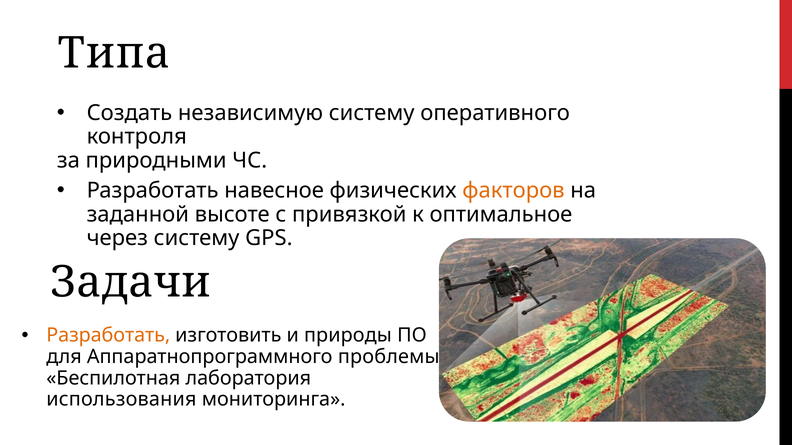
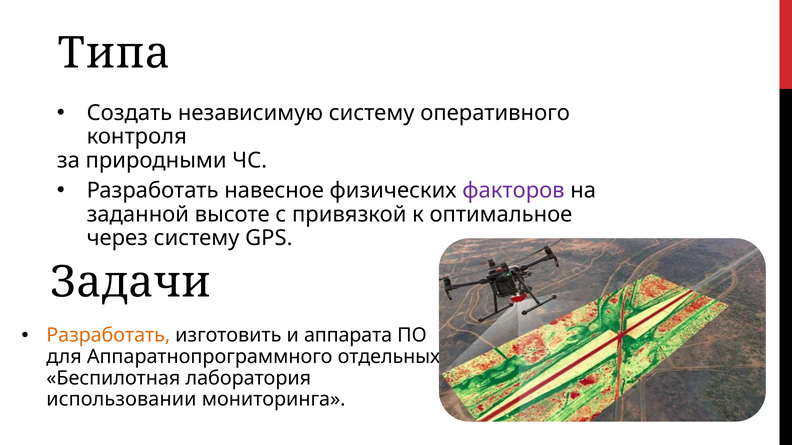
факторов colour: orange -> purple
природы: природы -> аппарата
проблемы: проблемы -> отдельных
использования: использования -> использовании
